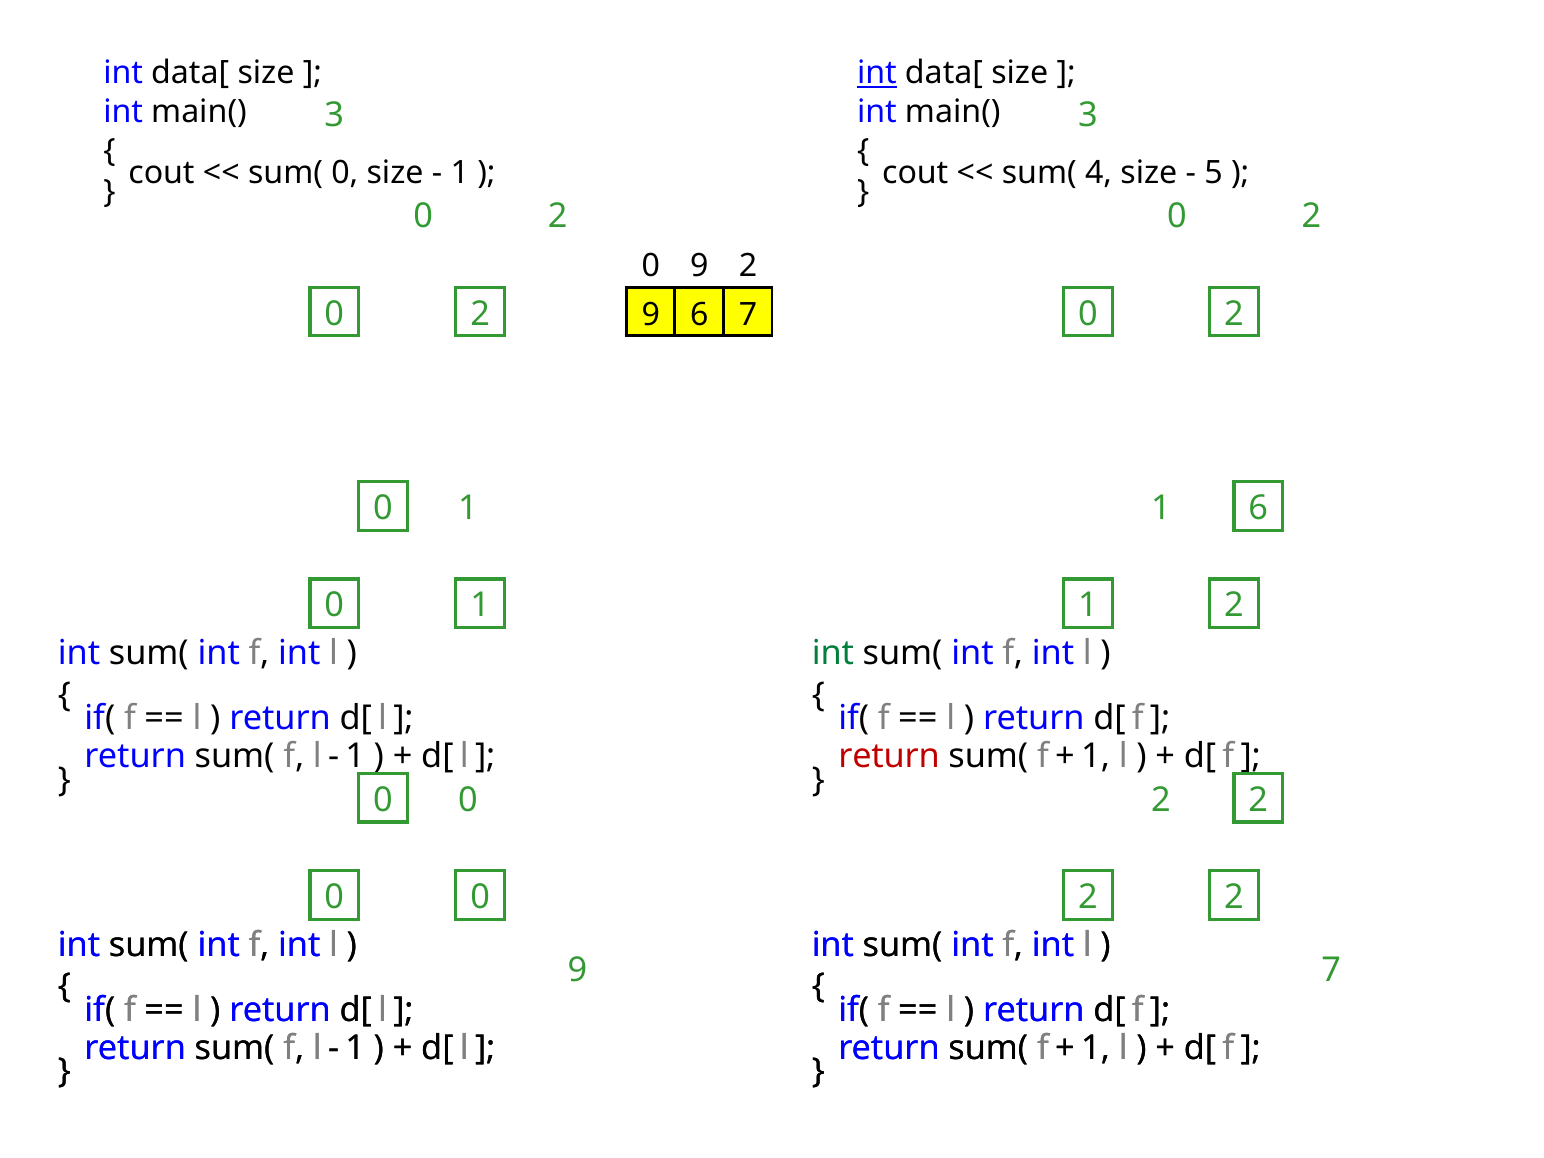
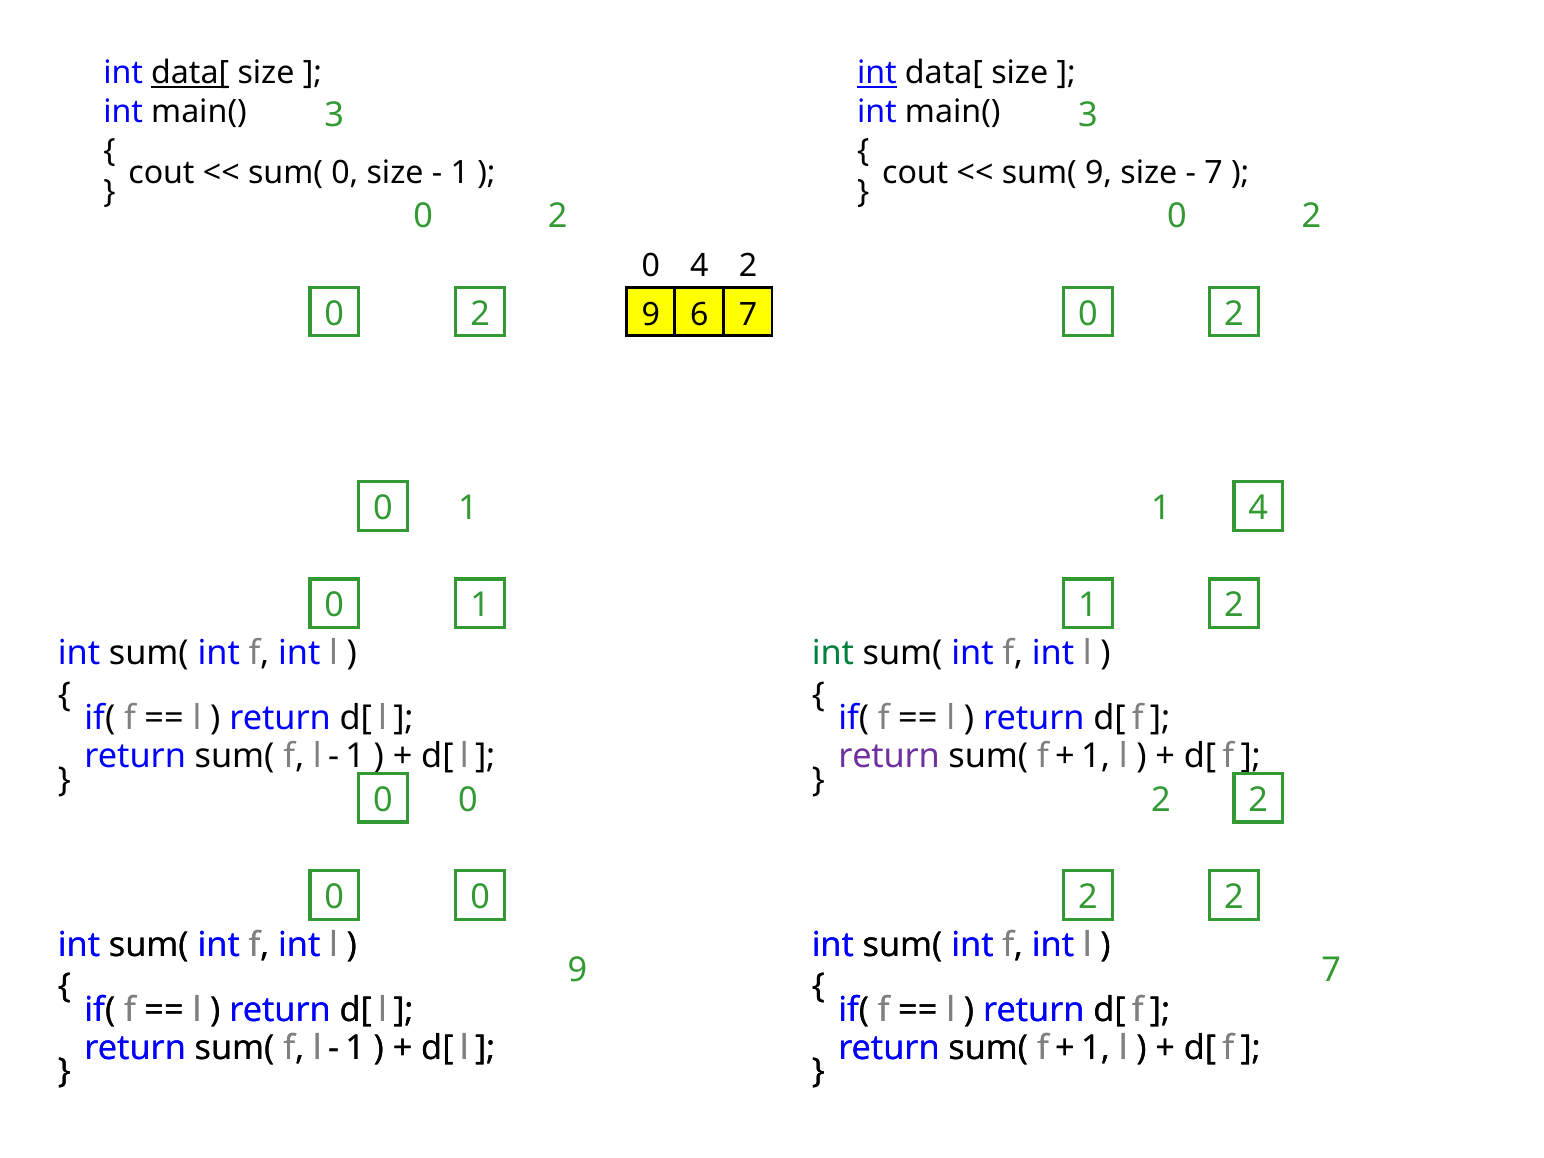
data[ at (190, 73) underline: none -> present
sum( 4: 4 -> 9
5 at (1214, 172): 5 -> 7
0 9: 9 -> 4
1 6: 6 -> 4
return at (889, 757) colour: red -> purple
